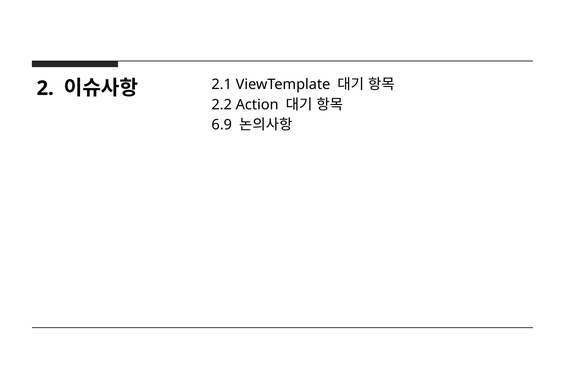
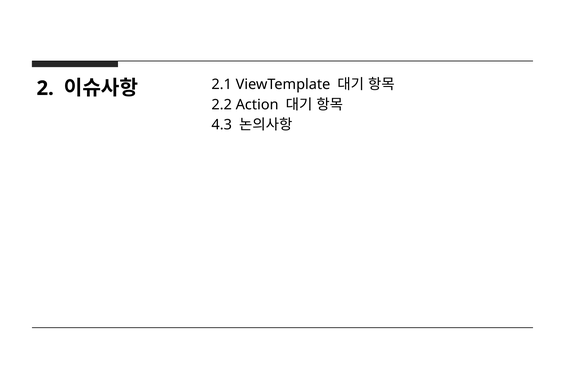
6.9: 6.9 -> 4.3
